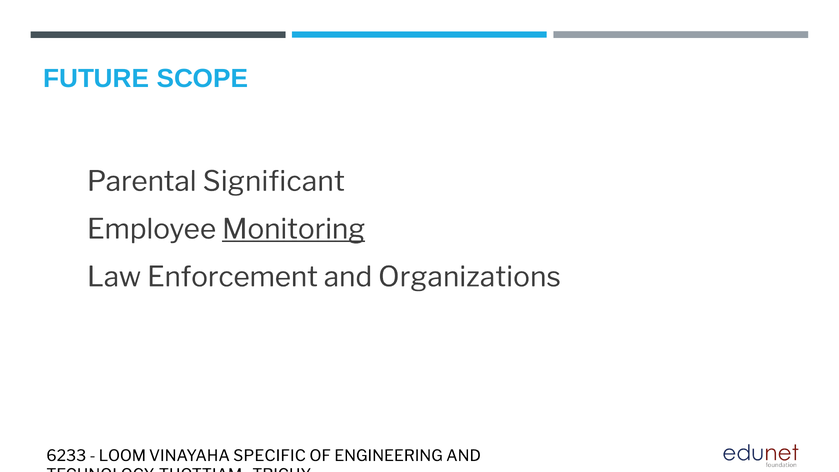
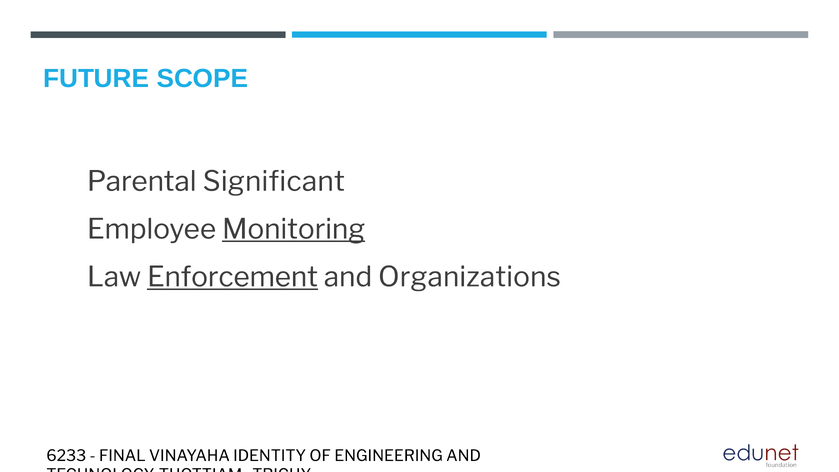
Enforcement underline: none -> present
LOOM: LOOM -> FINAL
SPECIFIC: SPECIFIC -> IDENTITY
